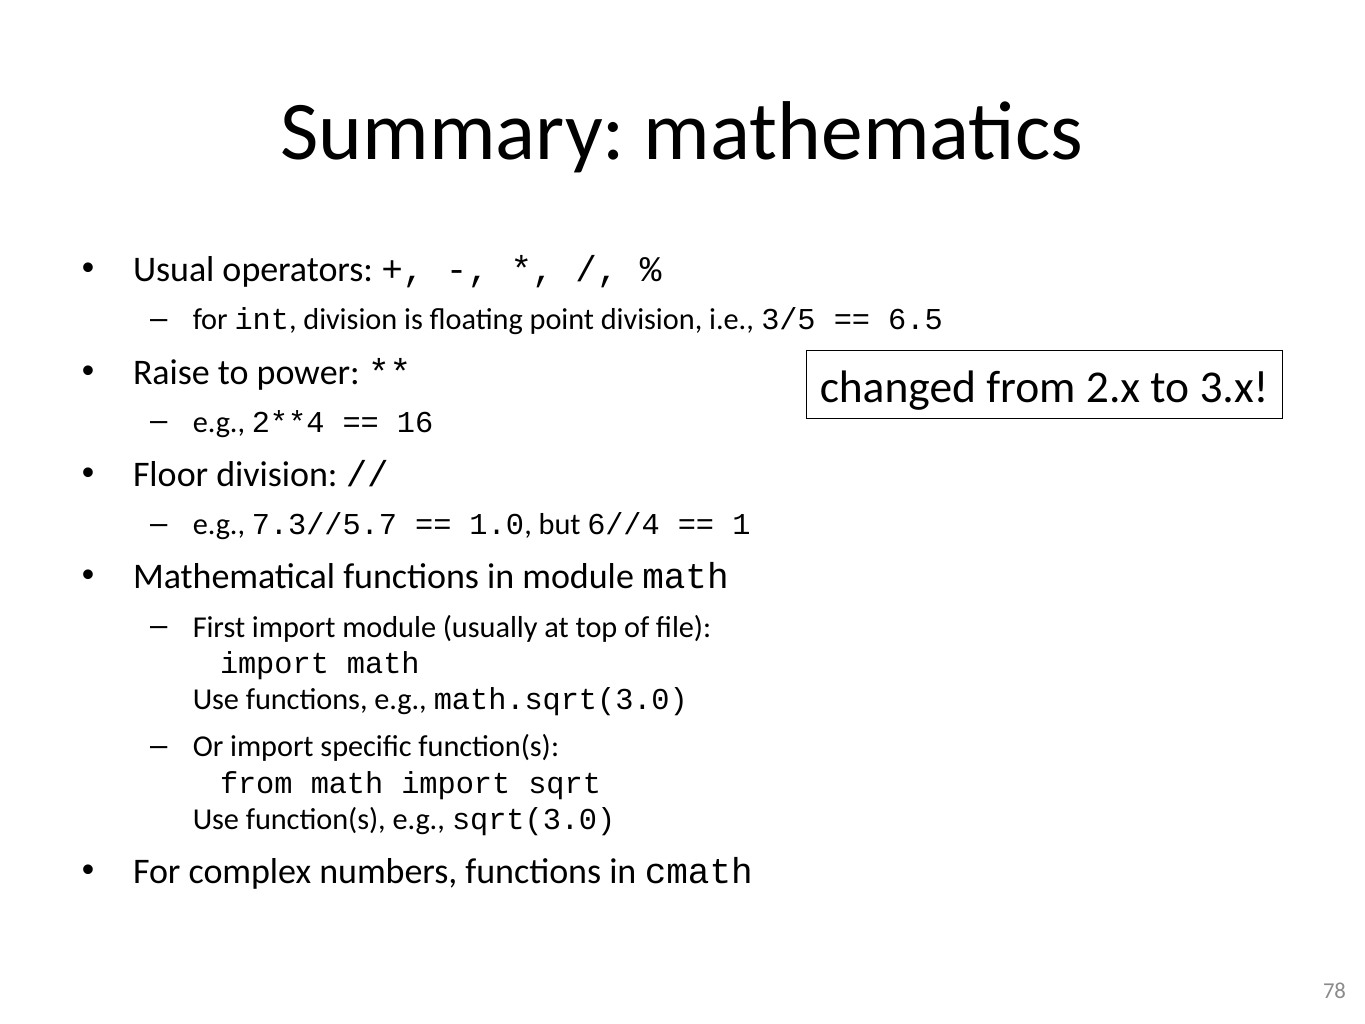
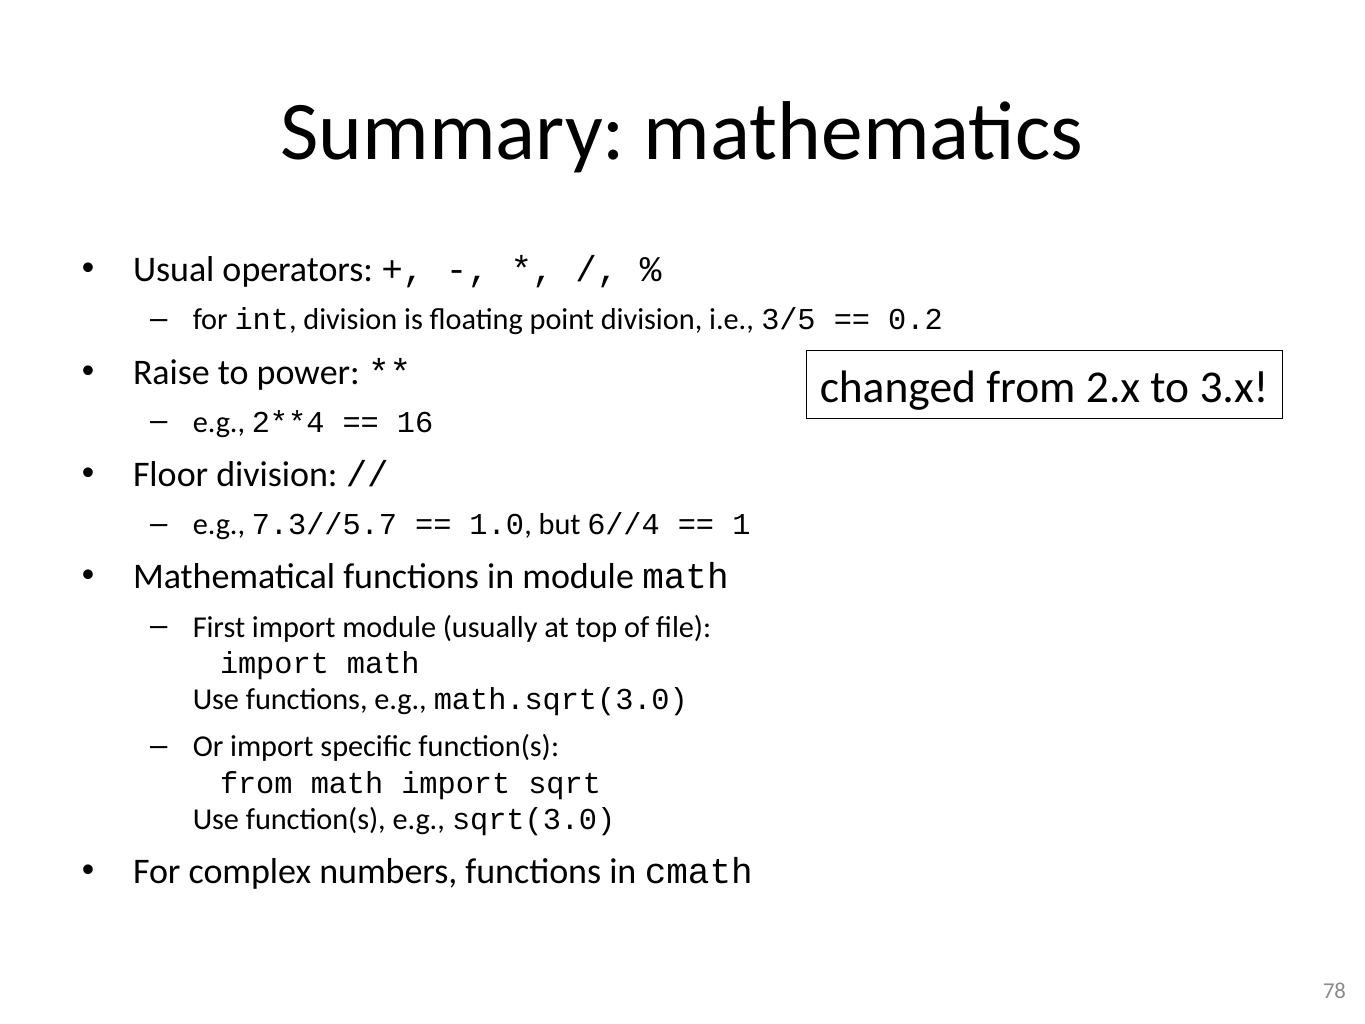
6.5: 6.5 -> 0.2
